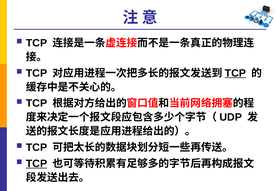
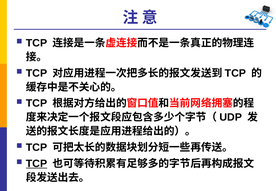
TCP at (235, 73) underline: present -> none
